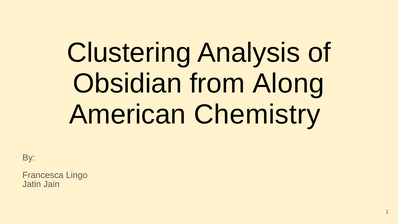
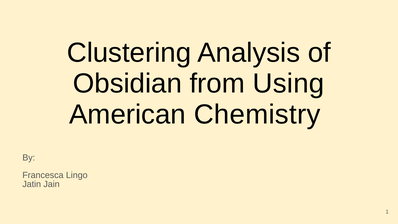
Along: Along -> Using
